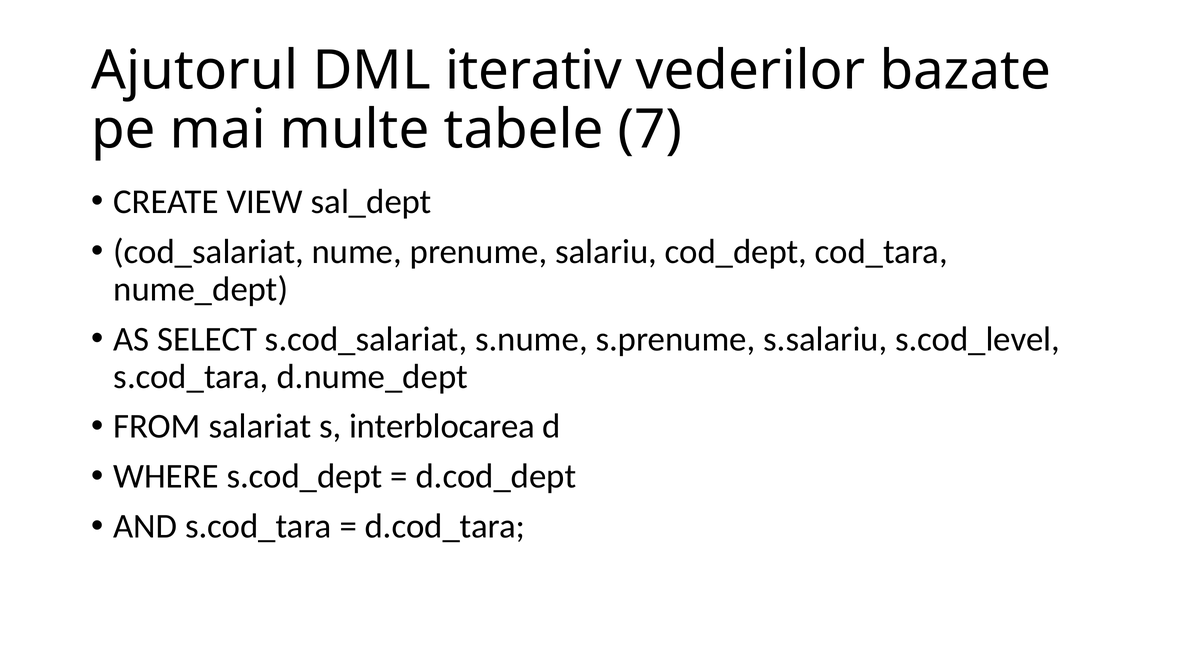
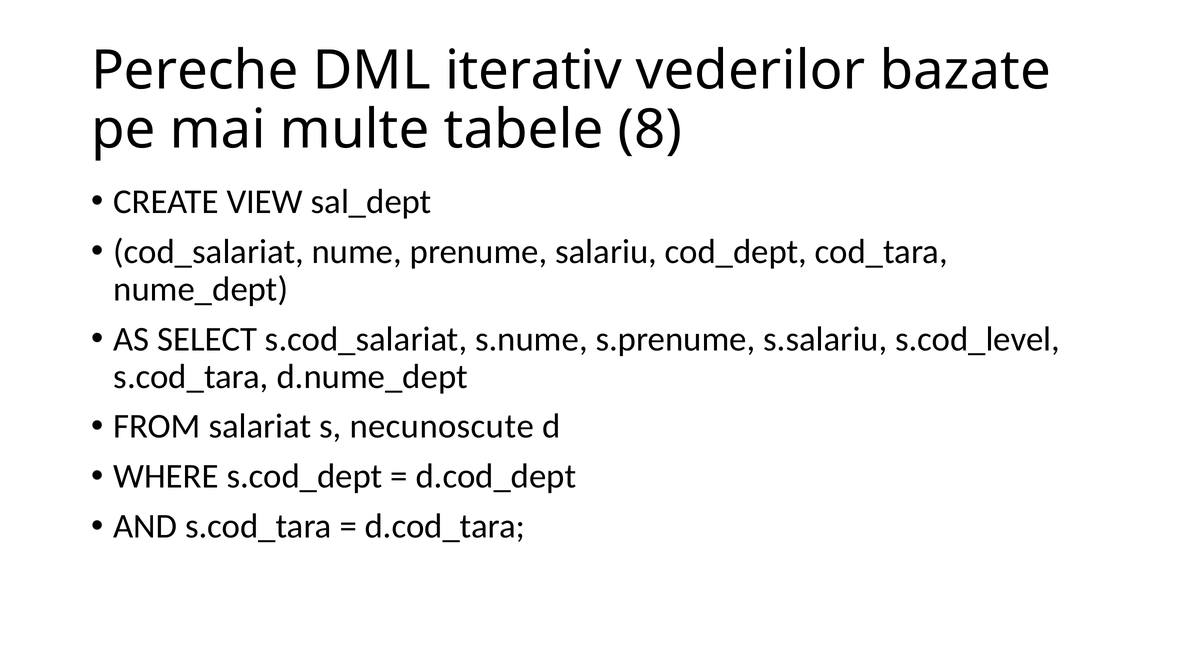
Ajutorul: Ajutorul -> Pereche
7: 7 -> 8
interblocarea: interblocarea -> necunoscute
